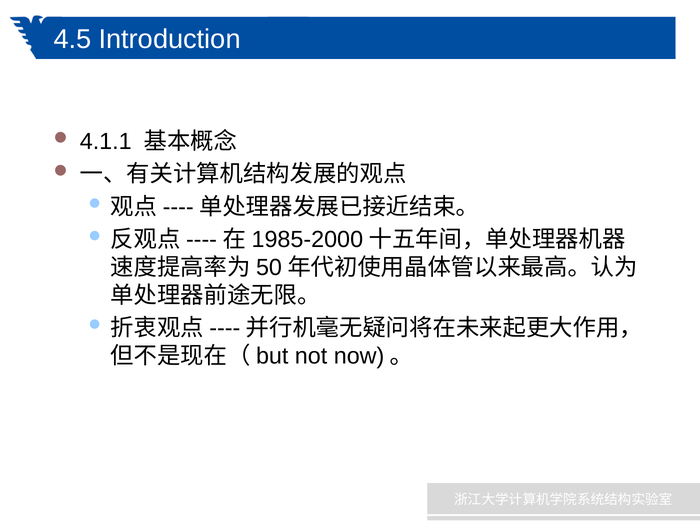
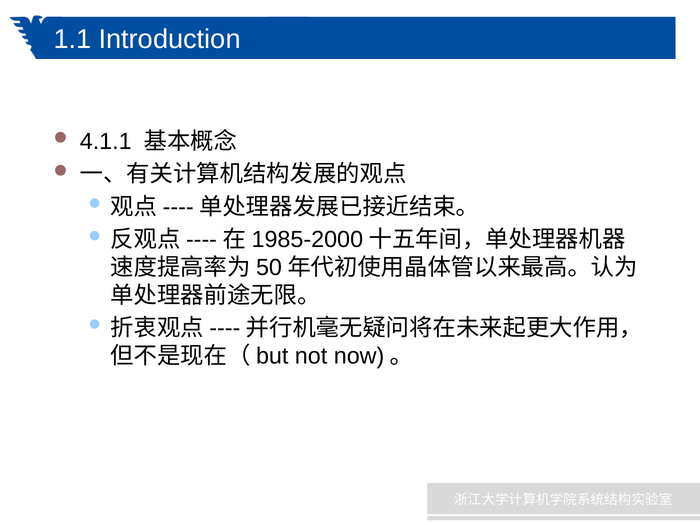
4.5: 4.5 -> 1.1
